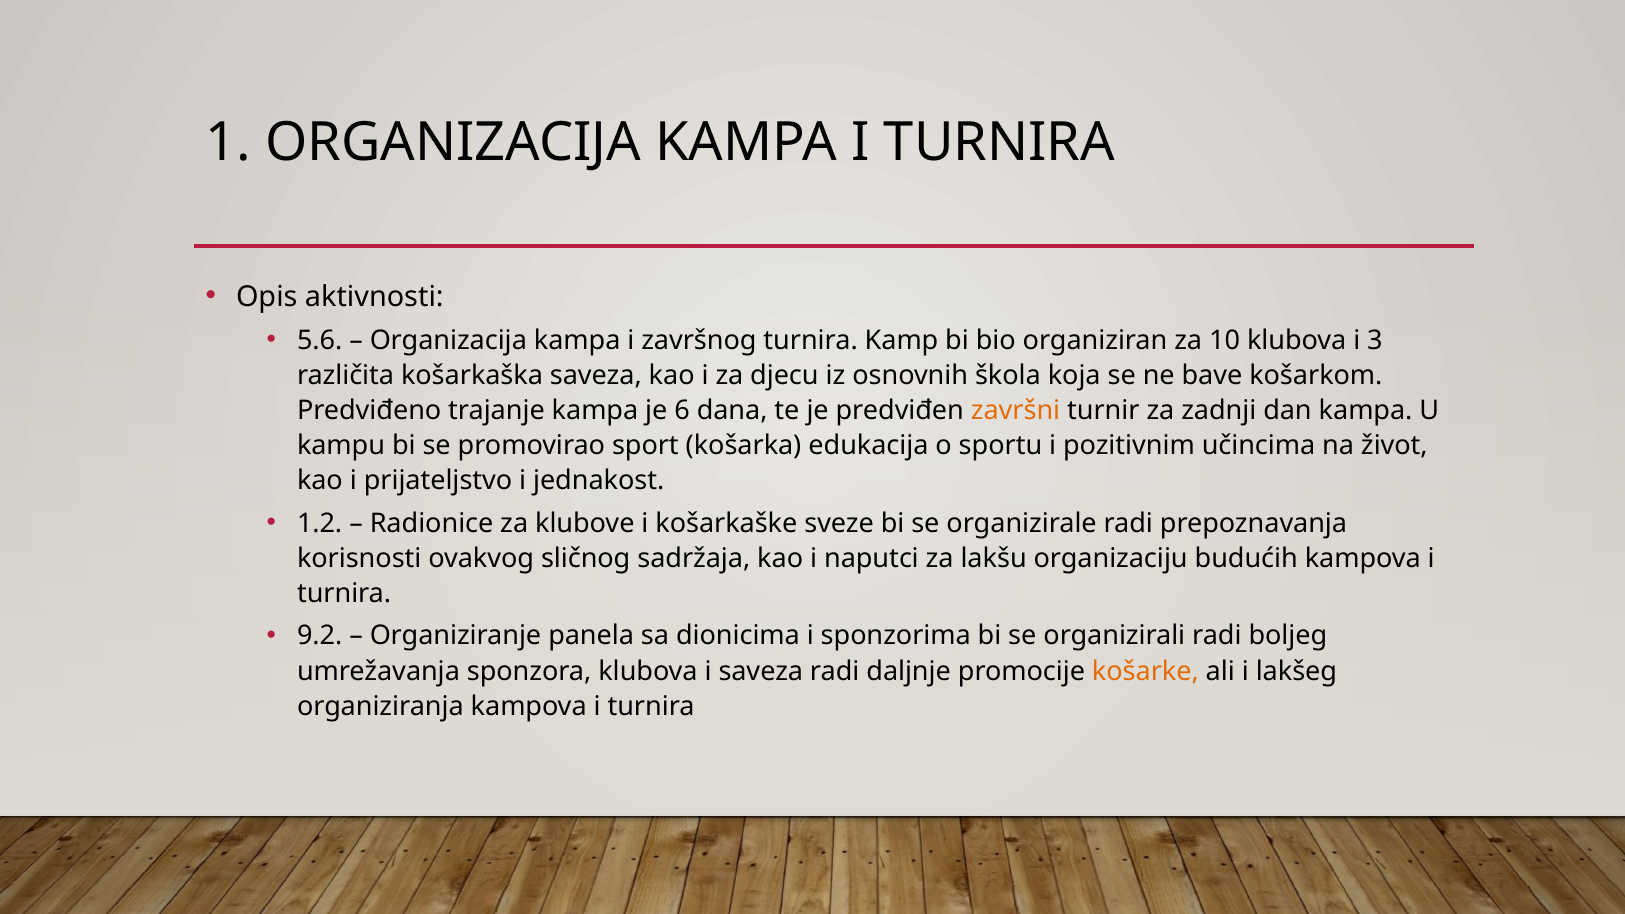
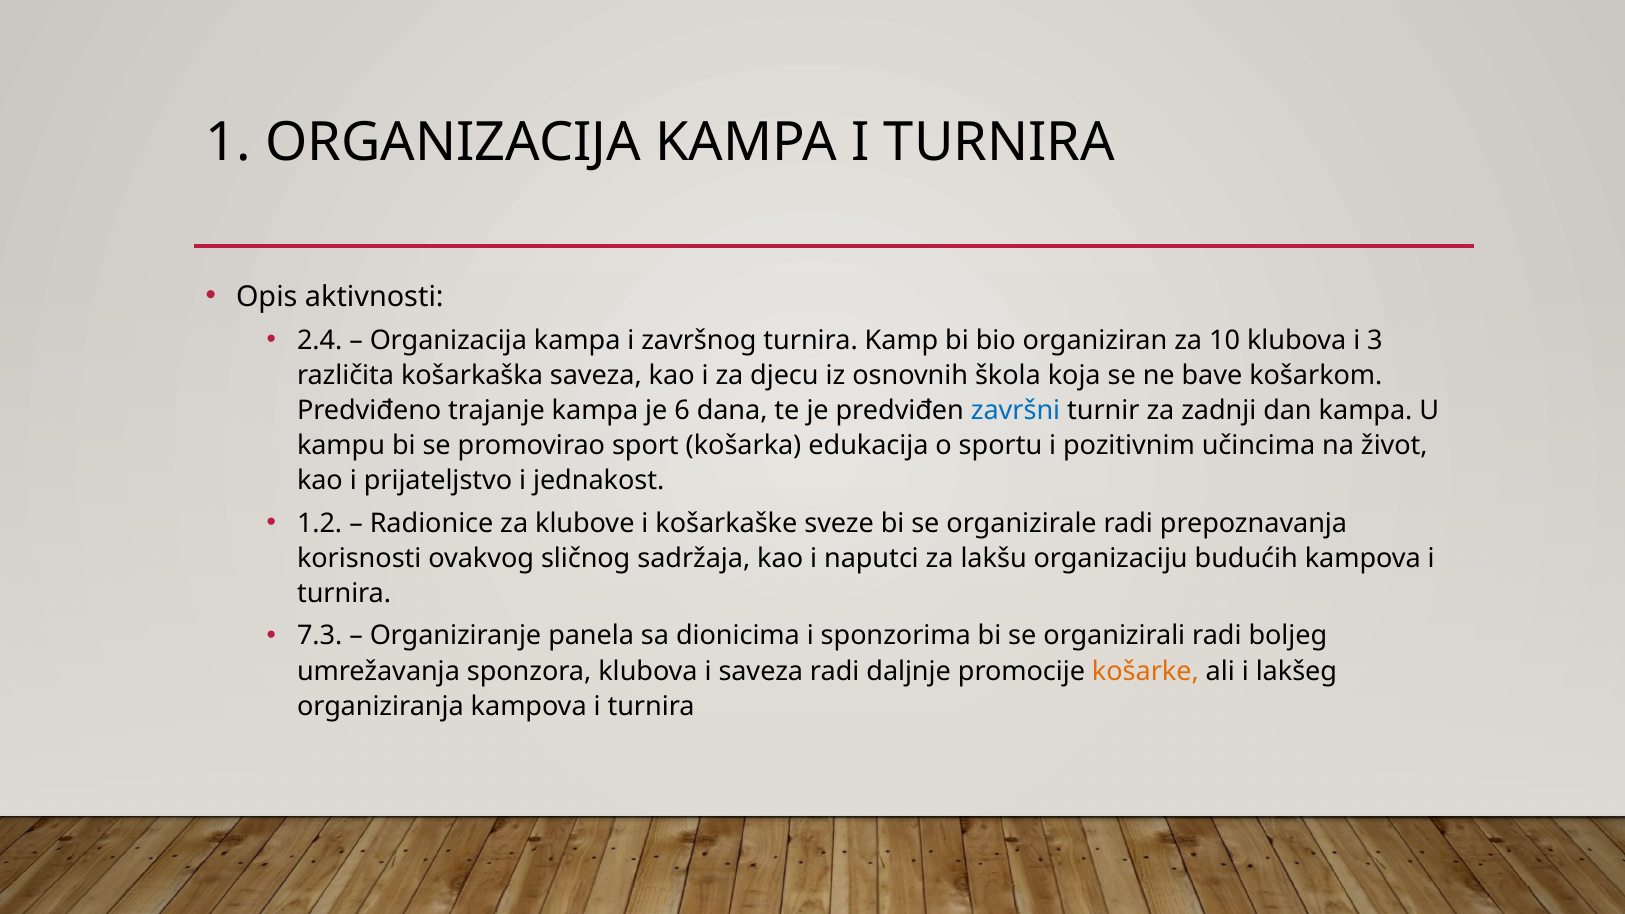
5.6: 5.6 -> 2.4
završni colour: orange -> blue
9.2: 9.2 -> 7.3
